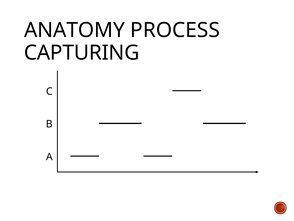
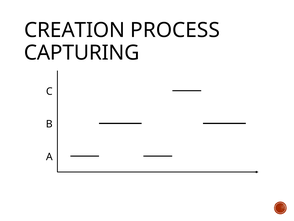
ANATOMY: ANATOMY -> CREATION
